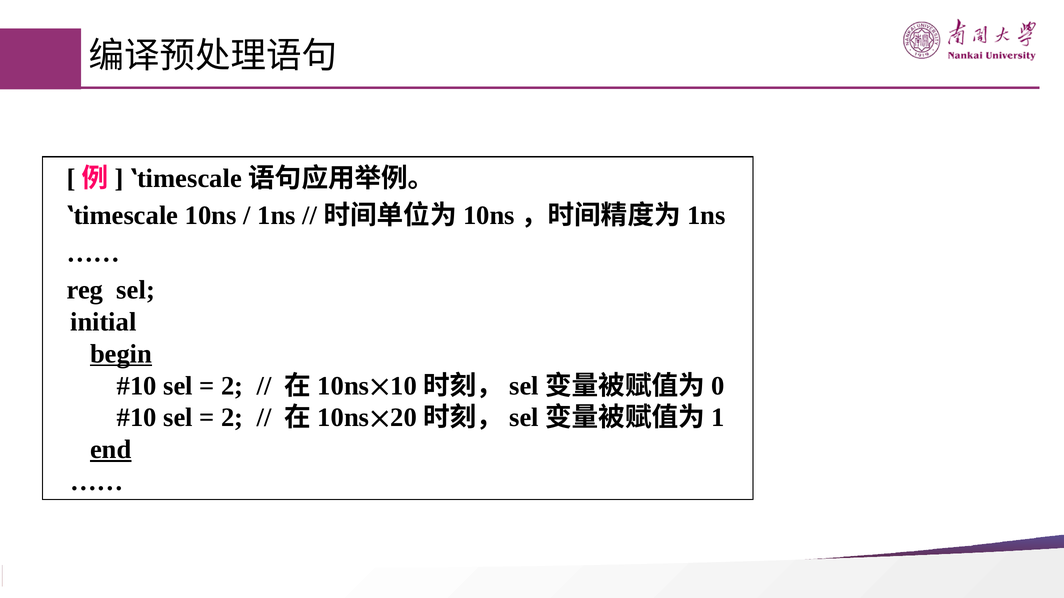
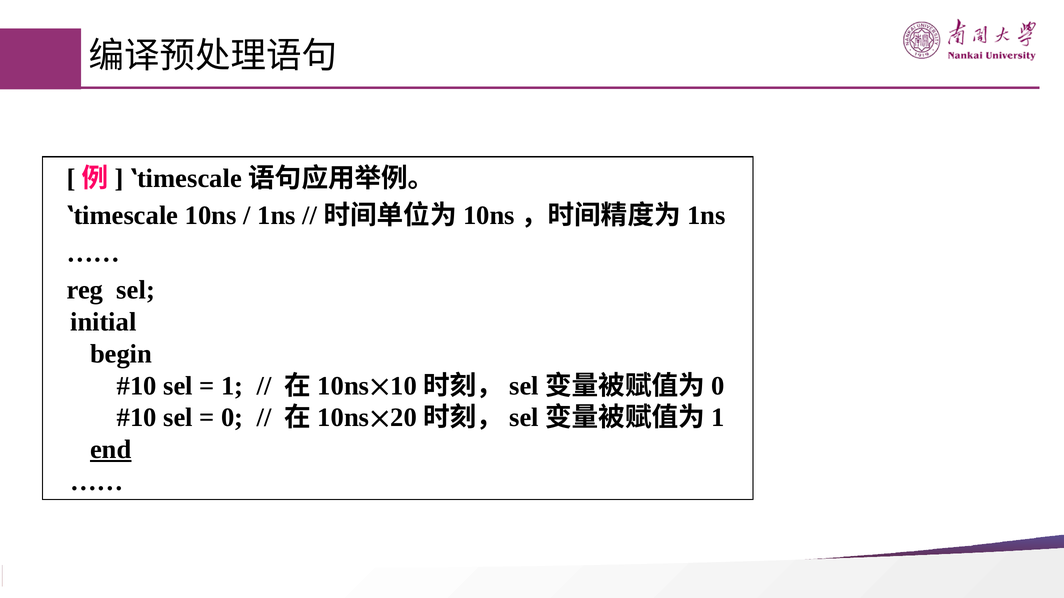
begin underline: present -> none
2 at (232, 386): 2 -> 1
2 at (232, 418): 2 -> 0
